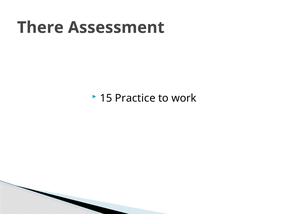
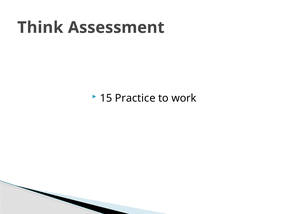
There: There -> Think
